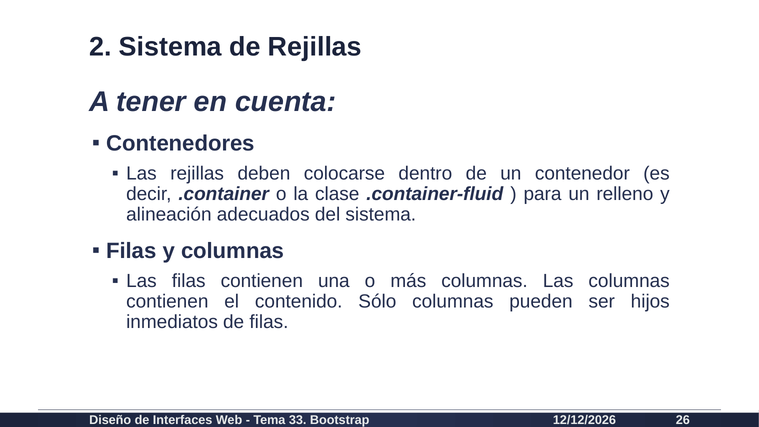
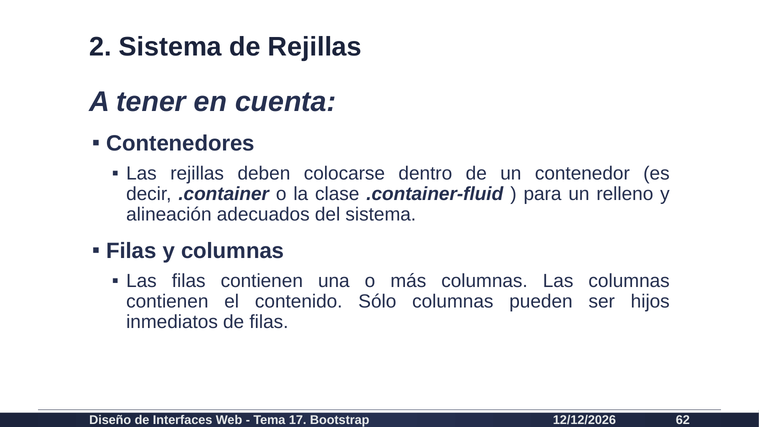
33: 33 -> 17
26: 26 -> 62
